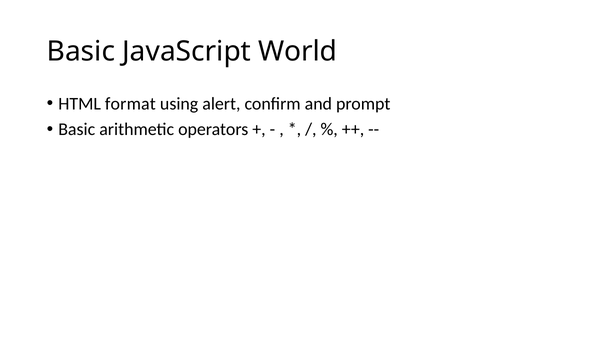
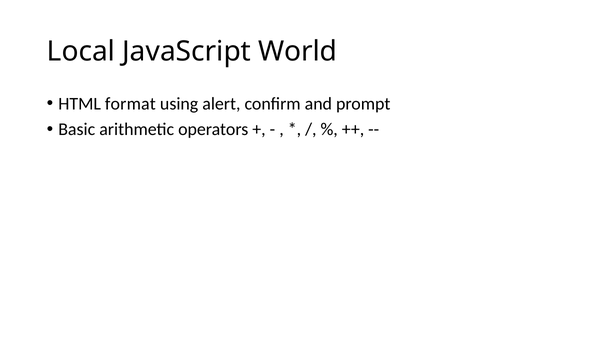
Basic at (81, 52): Basic -> Local
